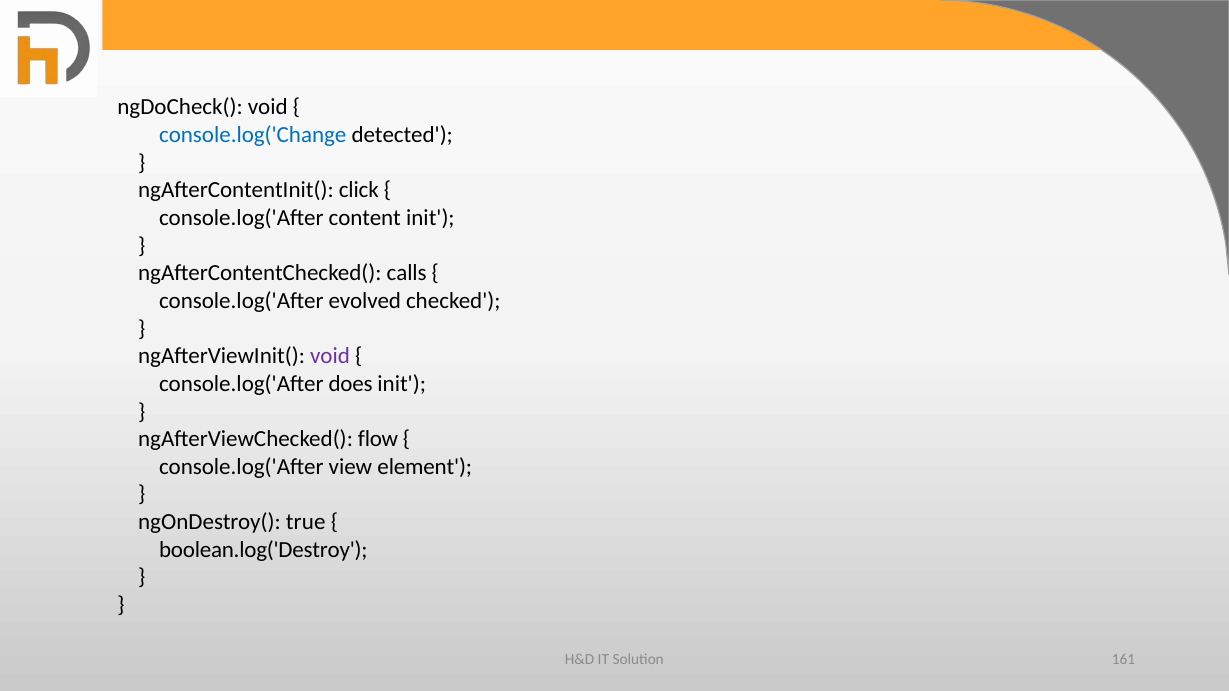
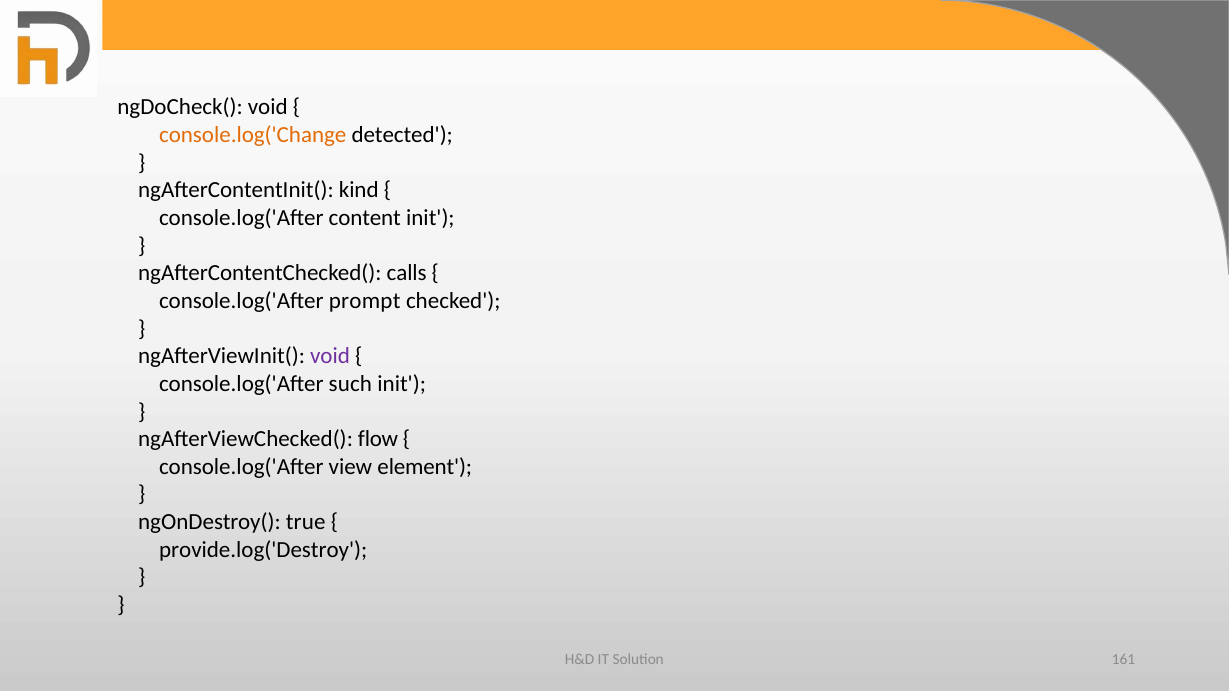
console.log('Change colour: blue -> orange
click: click -> kind
evolved: evolved -> prompt
does: does -> such
boolean.log('Destroy: boolean.log('Destroy -> provide.log('Destroy
